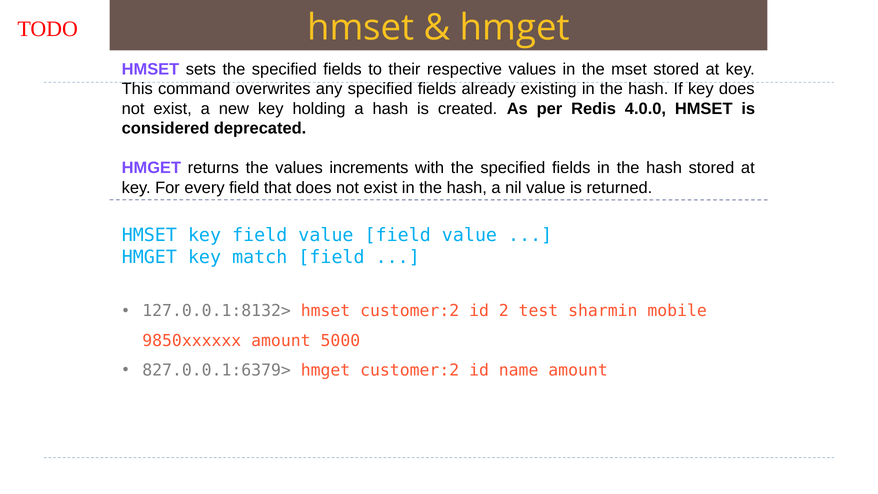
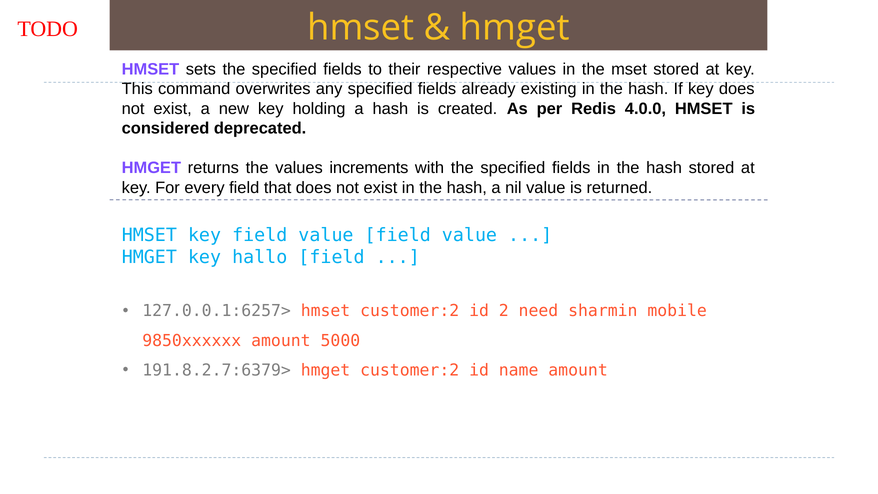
match: match -> hallo
127.0.0.1:8132>: 127.0.0.1:8132> -> 127.0.0.1:6257>
test: test -> need
827.0.0.1:6379>: 827.0.0.1:6379> -> 191.8.2.7:6379>
